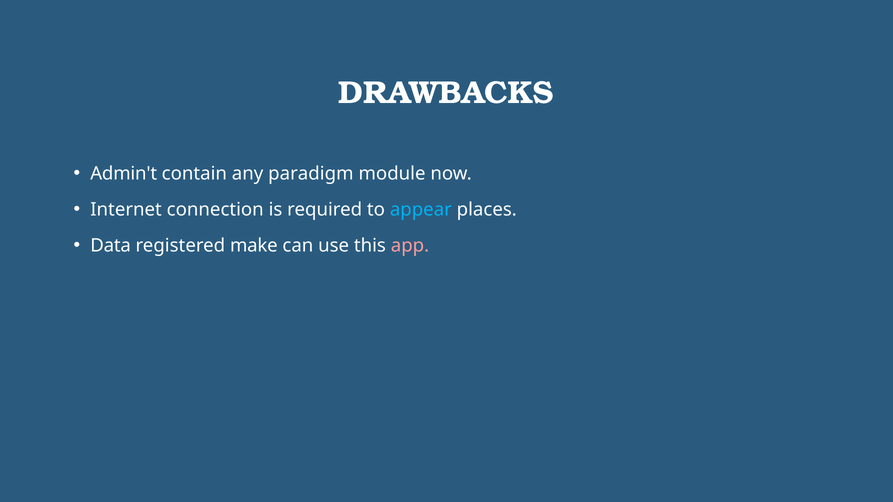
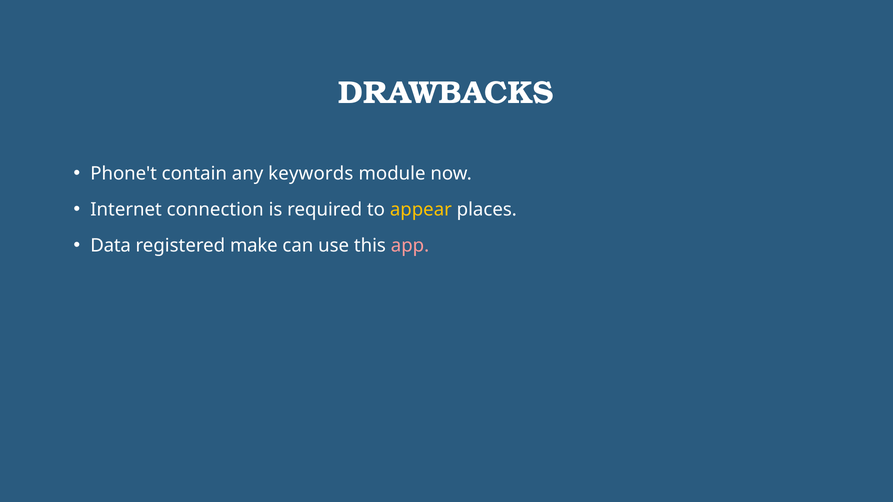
Admin't: Admin't -> Phone't
paradigm: paradigm -> keywords
appear colour: light blue -> yellow
